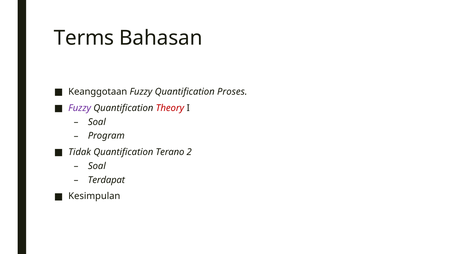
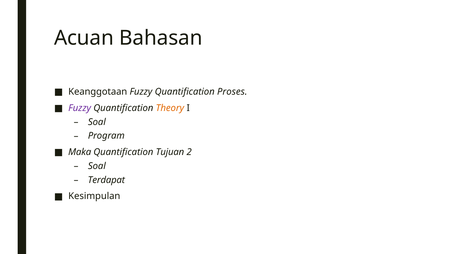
Terms: Terms -> Acuan
Theory colour: red -> orange
Tidak: Tidak -> Maka
Terano: Terano -> Tujuan
